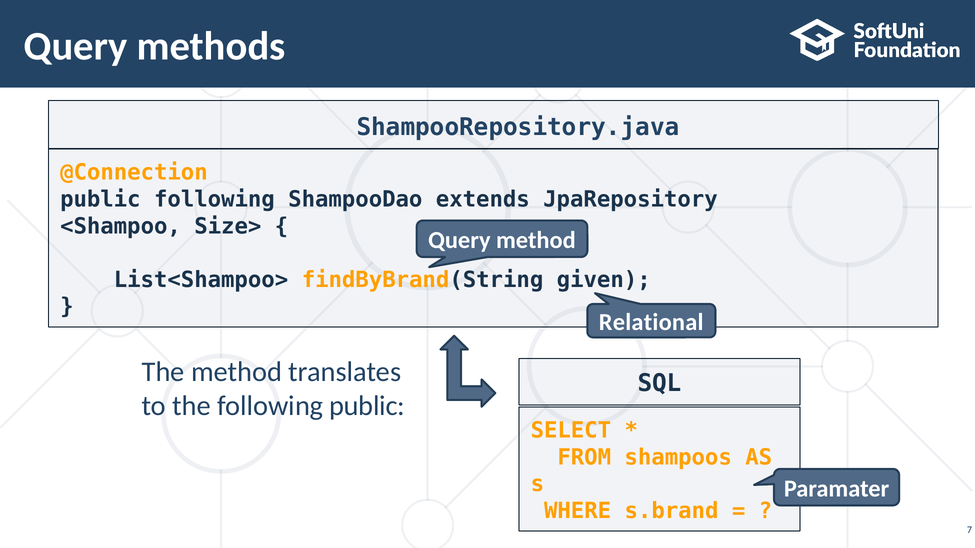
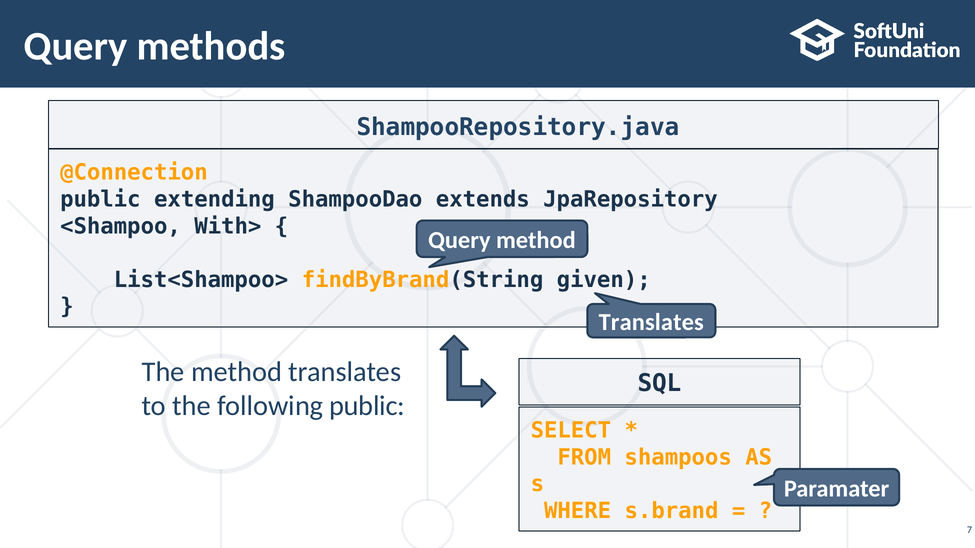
public following: following -> extending
Size>: Size> -> With>
Relational at (651, 323): Relational -> Translates
